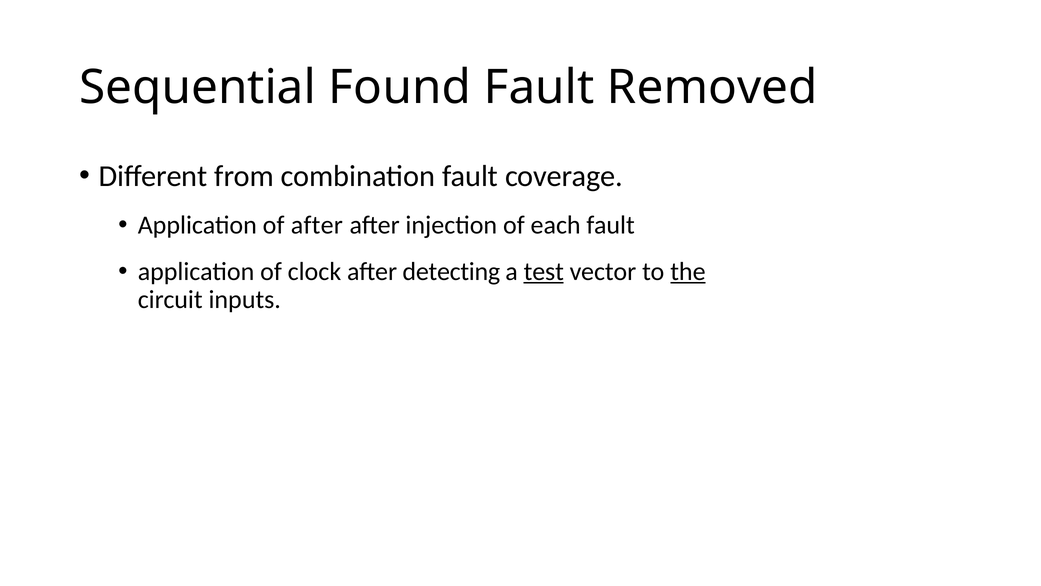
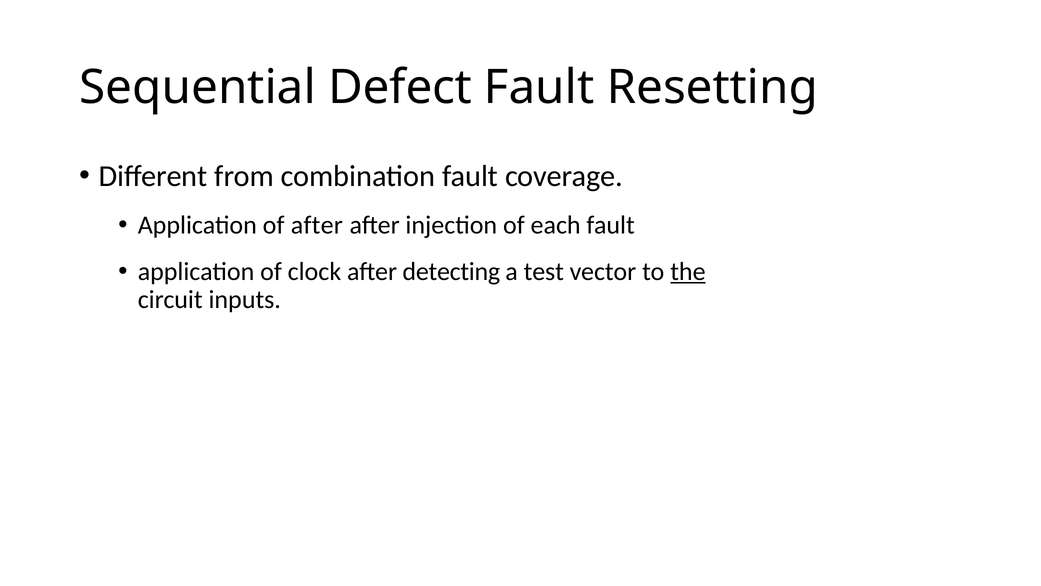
Found: Found -> Defect
Removed: Removed -> Resetting
test underline: present -> none
